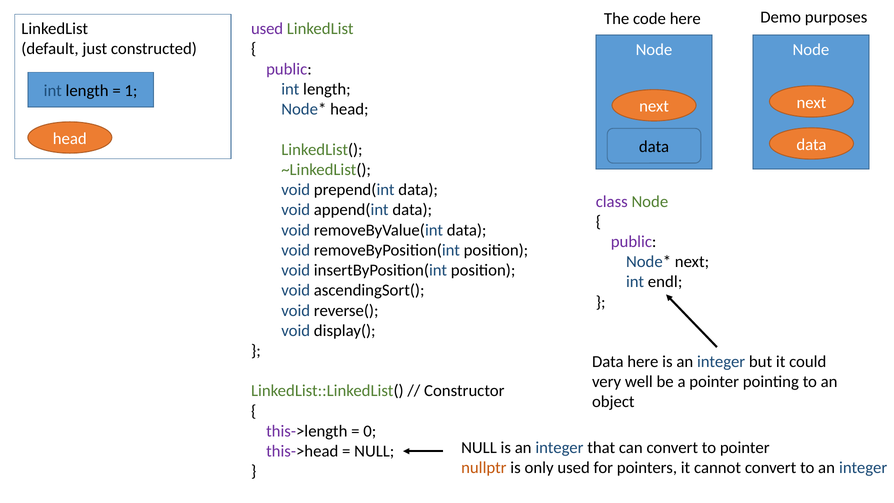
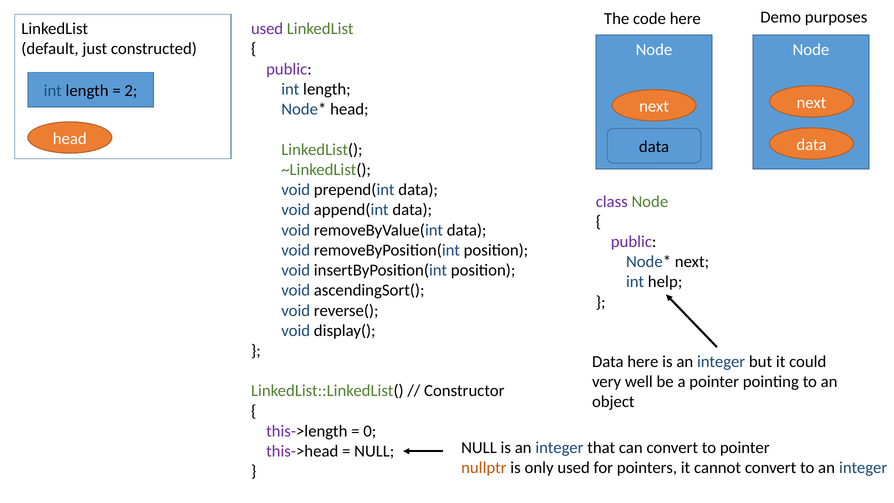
1: 1 -> 2
endl: endl -> help
